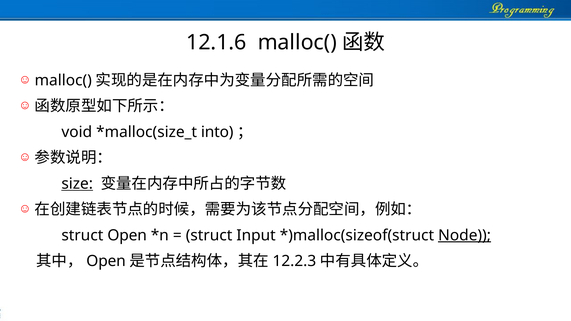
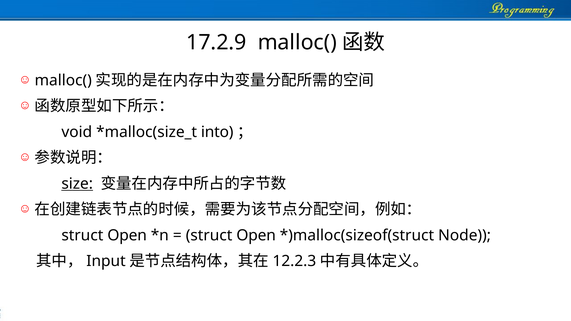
12.1.6: 12.1.6 -> 17.2.9
Input at (256, 235): Input -> Open
Node underline: present -> none
Open at (106, 261): Open -> Input
